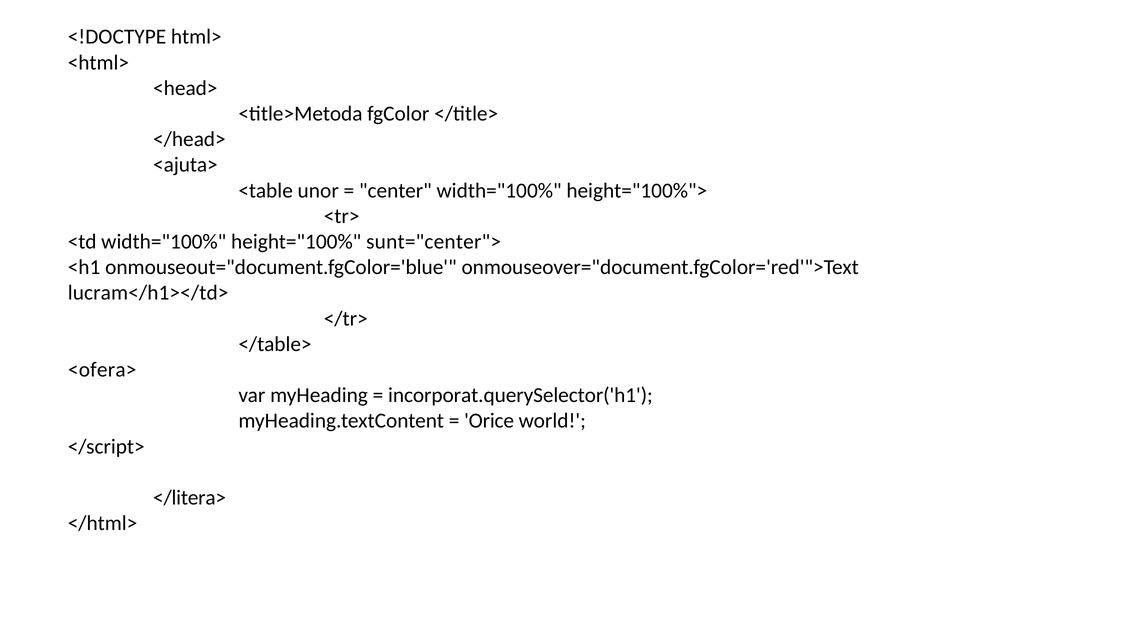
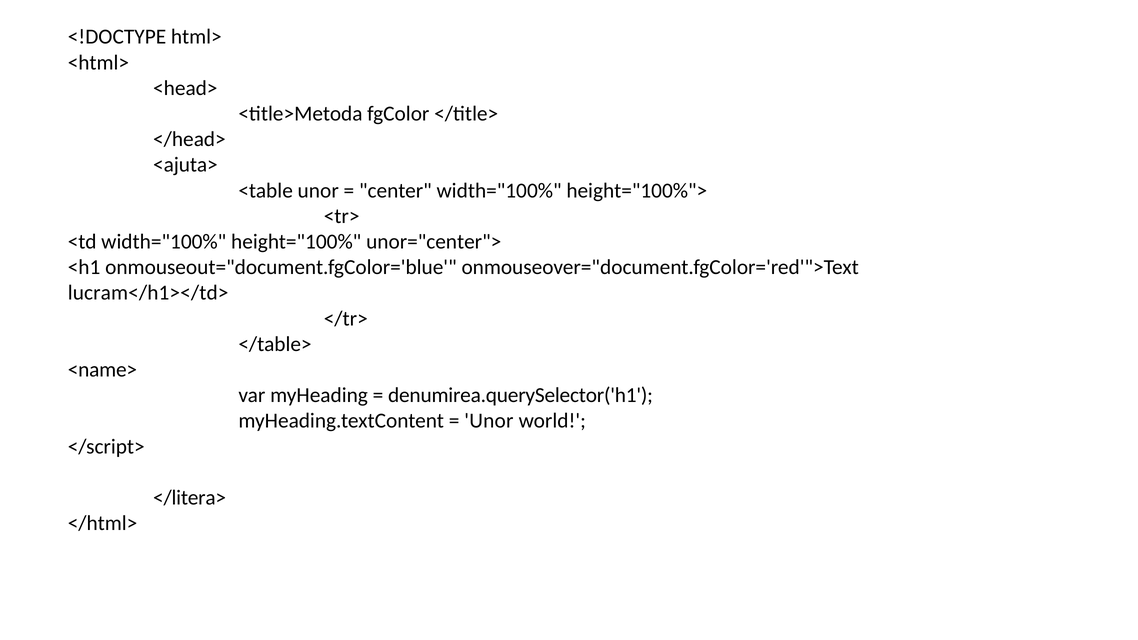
sunt="center">: sunt="center"> -> unor="center">
<ofera>: <ofera> -> <name>
incorporat.querySelector('h1: incorporat.querySelector('h1 -> denumirea.querySelector('h1
Orice at (489, 421): Orice -> Unor
